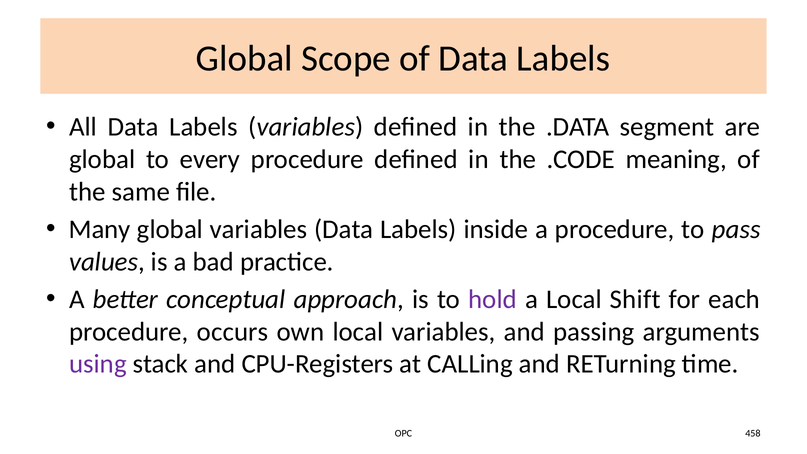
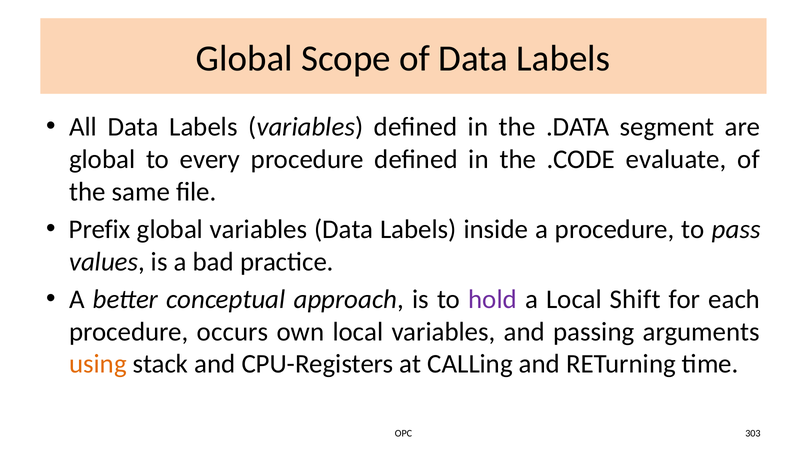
meaning: meaning -> evaluate
Many: Many -> Prefix
using colour: purple -> orange
458: 458 -> 303
